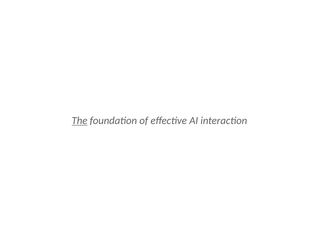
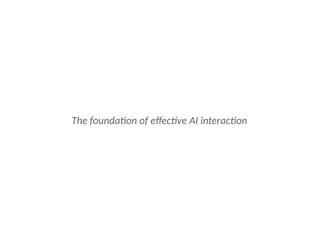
The underline: present -> none
